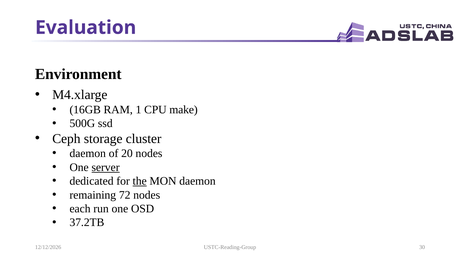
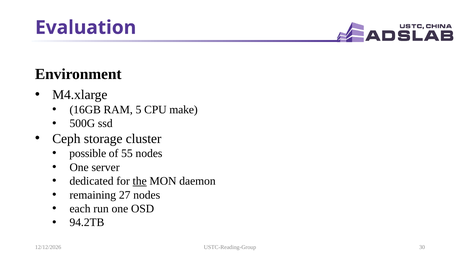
1: 1 -> 5
daemon at (88, 153): daemon -> possible
20: 20 -> 55
server underline: present -> none
72: 72 -> 27
37.2TB: 37.2TB -> 94.2TB
